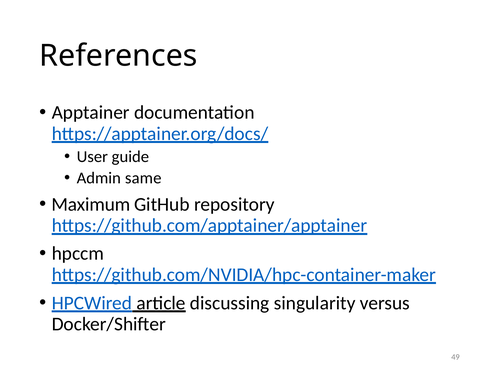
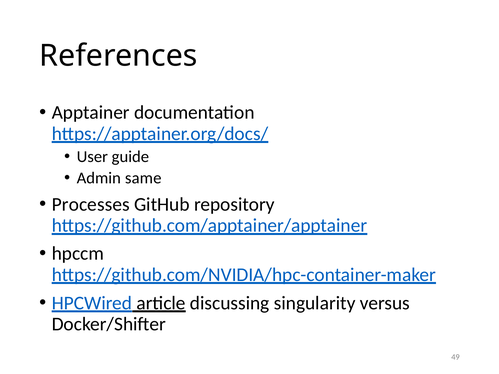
Maximum: Maximum -> Processes
